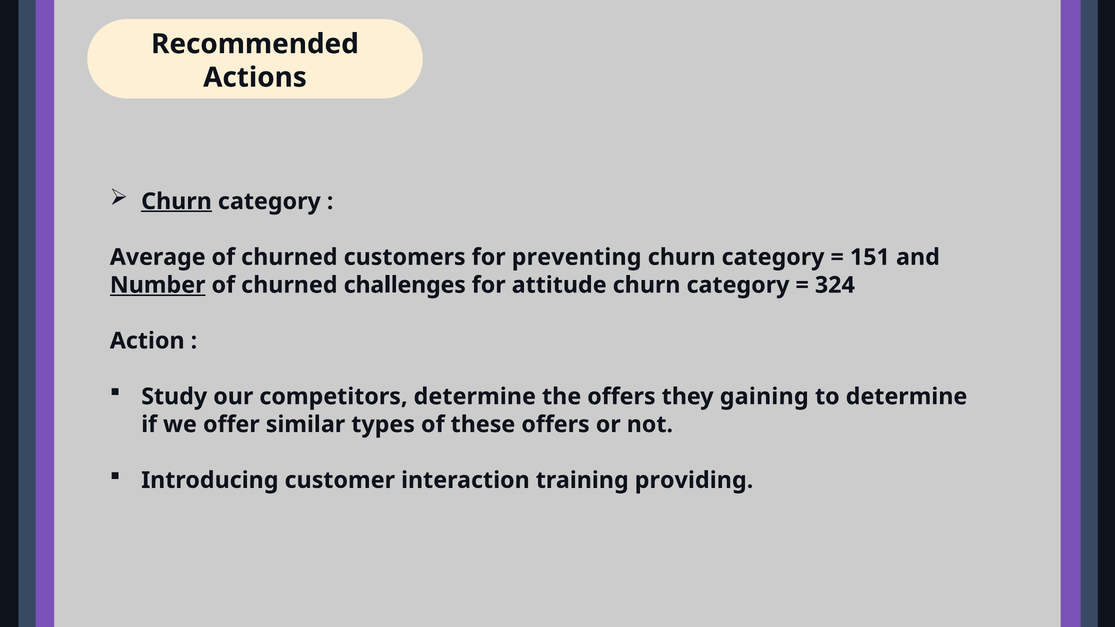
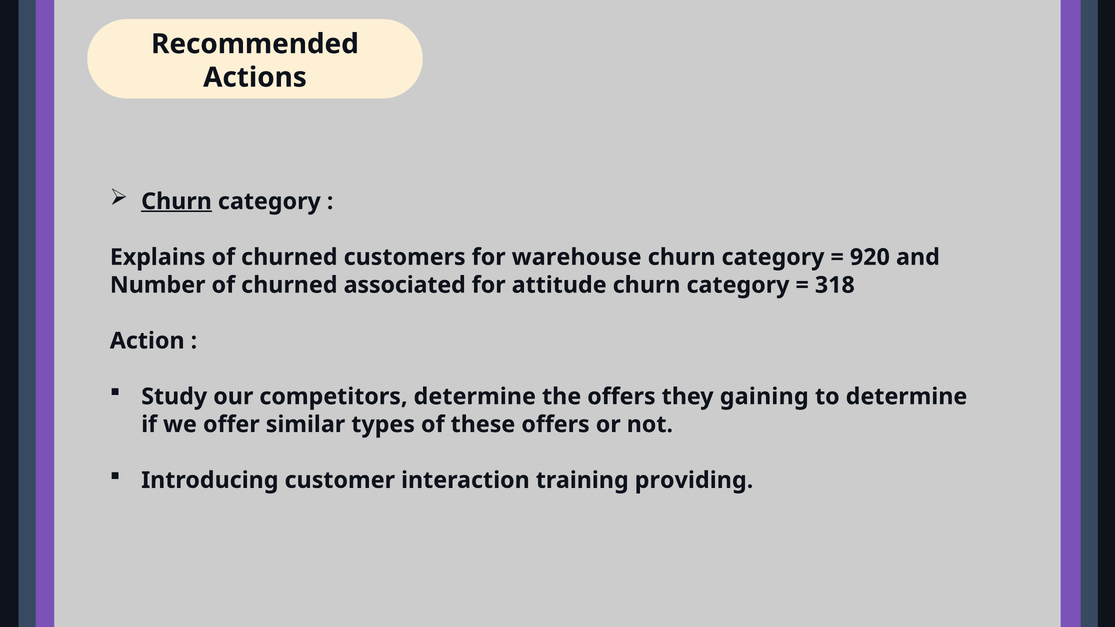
Average: Average -> Explains
preventing: preventing -> warehouse
151: 151 -> 920
Number underline: present -> none
challenges: challenges -> associated
324: 324 -> 318
